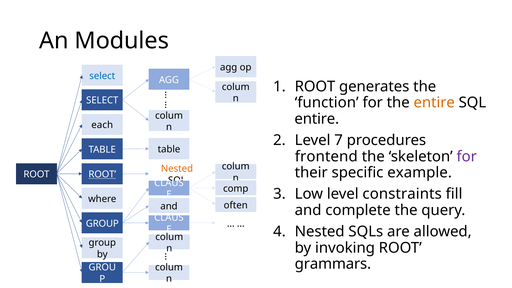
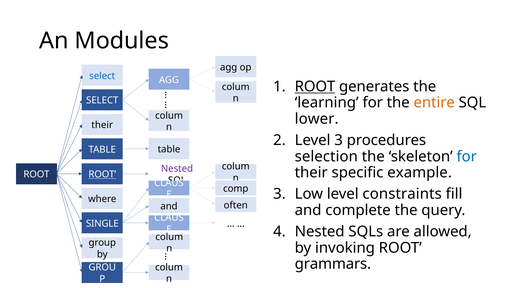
ROOT at (315, 87) underline: none -> present
function: function -> learning
entire at (317, 119): entire -> lower
each at (102, 125): each -> their
Level 7: 7 -> 3
frontend: frontend -> selection
for at (467, 156) colour: purple -> blue
Nested at (177, 169) colour: orange -> purple
GROUP at (102, 224): GROUP -> SINGLE
